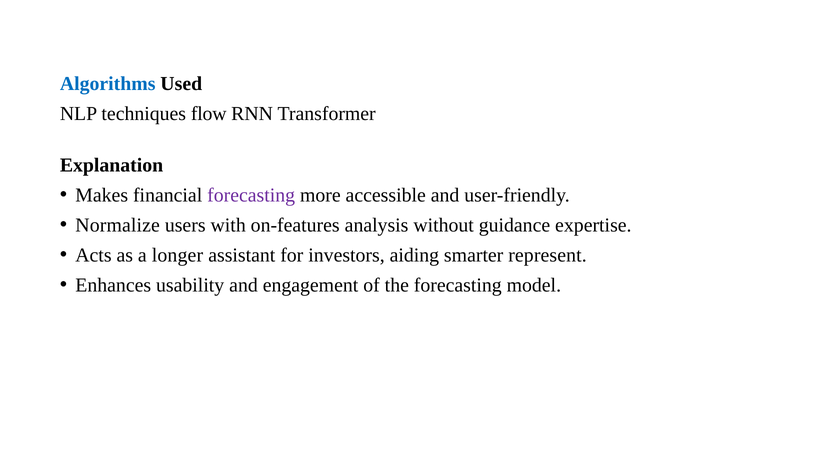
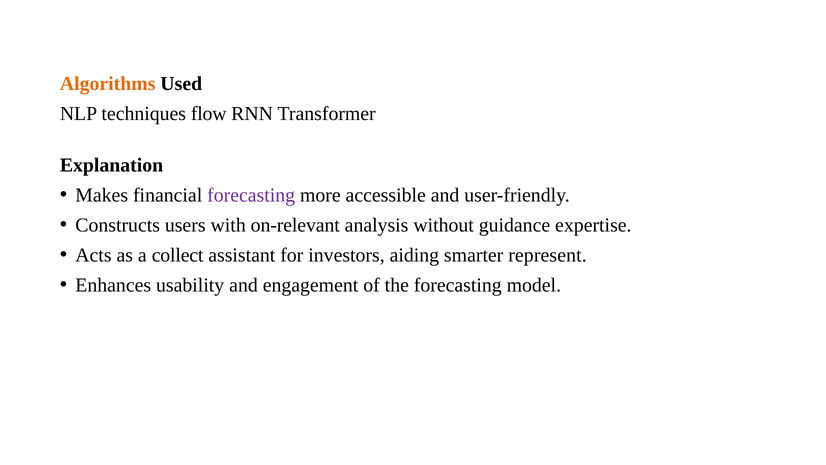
Algorithms colour: blue -> orange
Normalize: Normalize -> Constructs
on-features: on-features -> on-relevant
longer: longer -> collect
